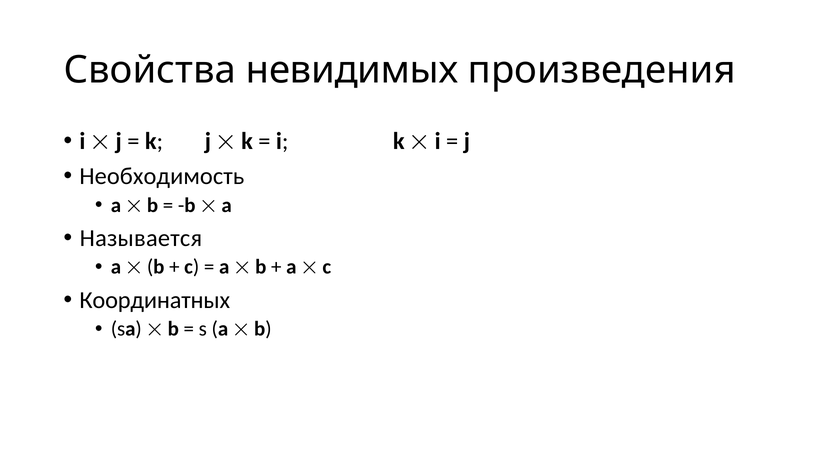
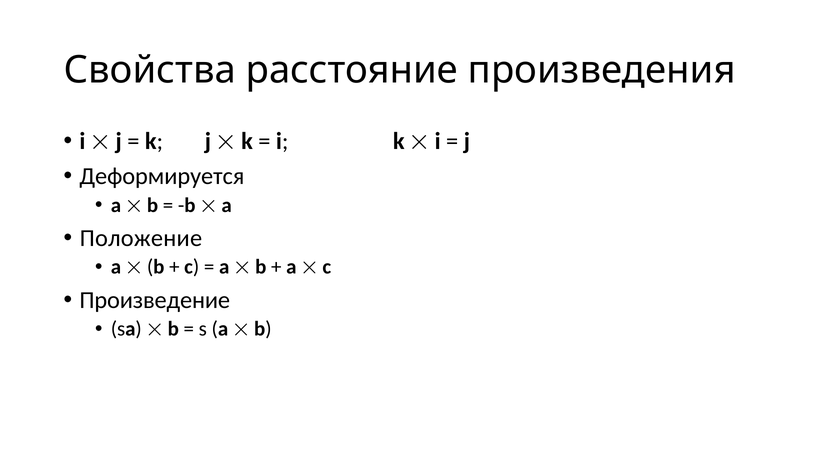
невидимых: невидимых -> расстояние
Необходимость: Необходимость -> Деформируется
Называется: Называется -> Положение
Координатных: Координатных -> Произведение
